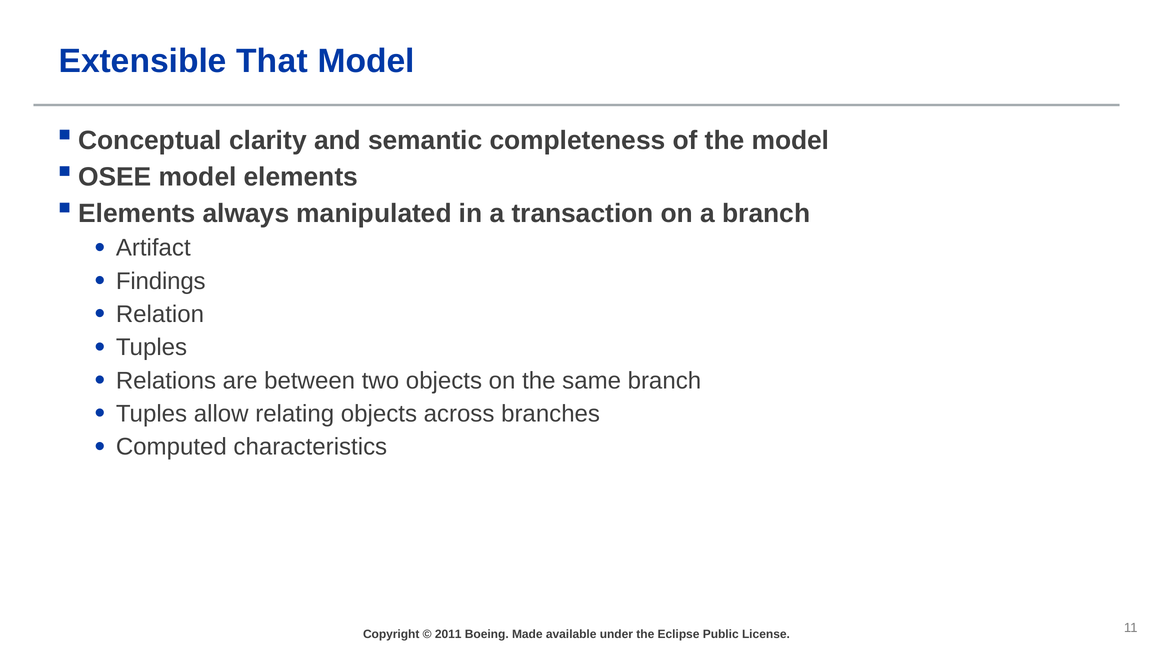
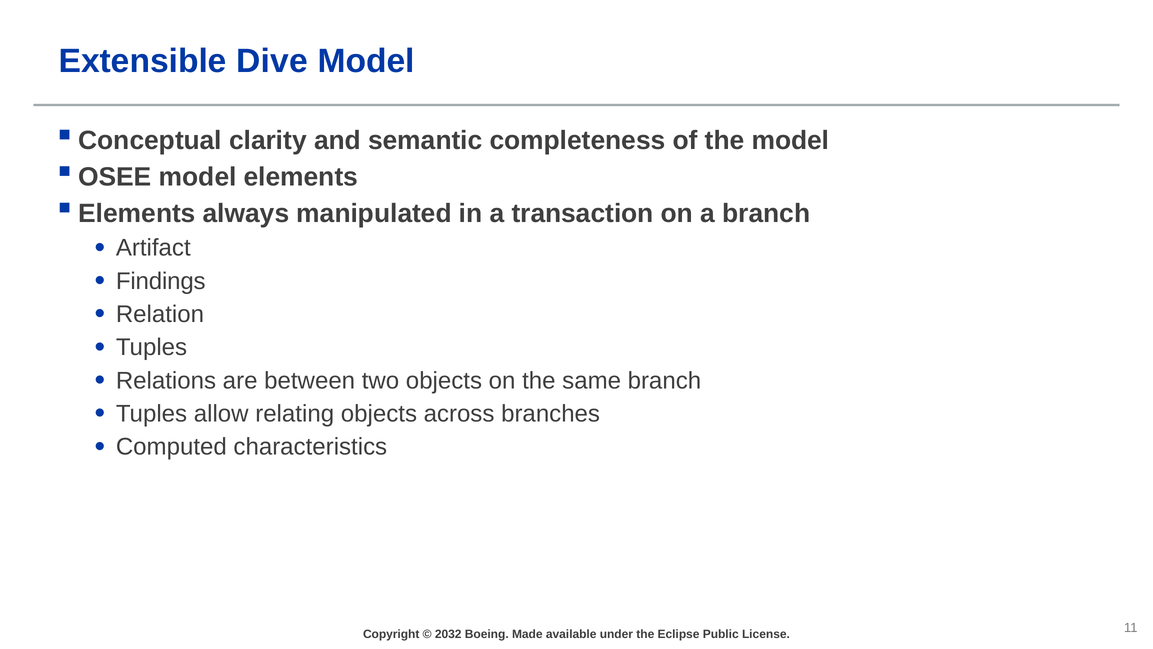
That: That -> Dive
2011: 2011 -> 2032
